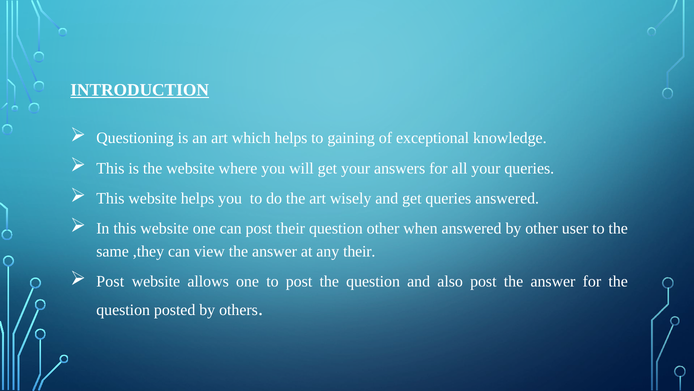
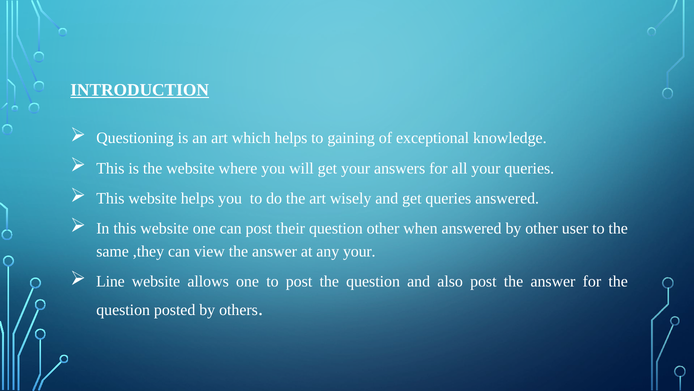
any their: their -> your
Post at (110, 281): Post -> Line
